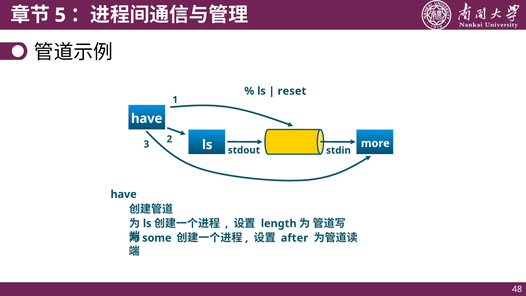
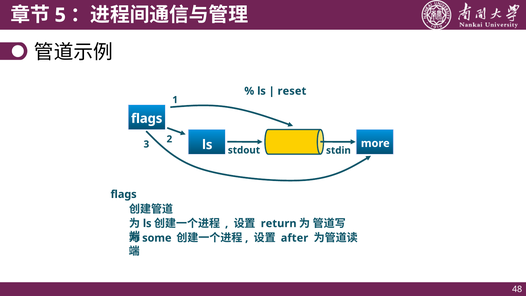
have at (147, 118): have -> flags
have at (124, 194): have -> flags
length: length -> return
